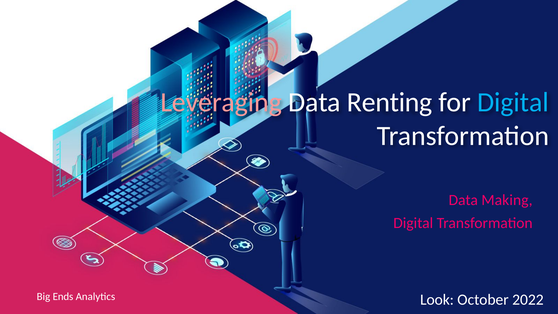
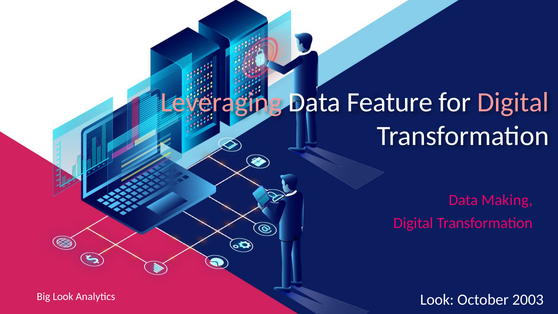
Renting: Renting -> Feature
Digital at (513, 102) colour: light blue -> pink
Big Ends: Ends -> Look
2022: 2022 -> 2003
